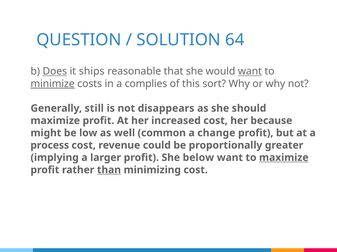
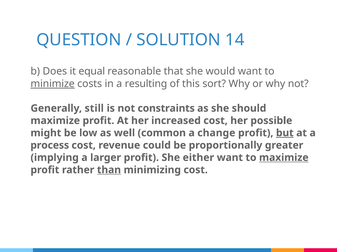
64: 64 -> 14
Does underline: present -> none
ships: ships -> equal
want at (250, 72) underline: present -> none
complies: complies -> resulting
disappears: disappears -> constraints
because: because -> possible
but underline: none -> present
below: below -> either
